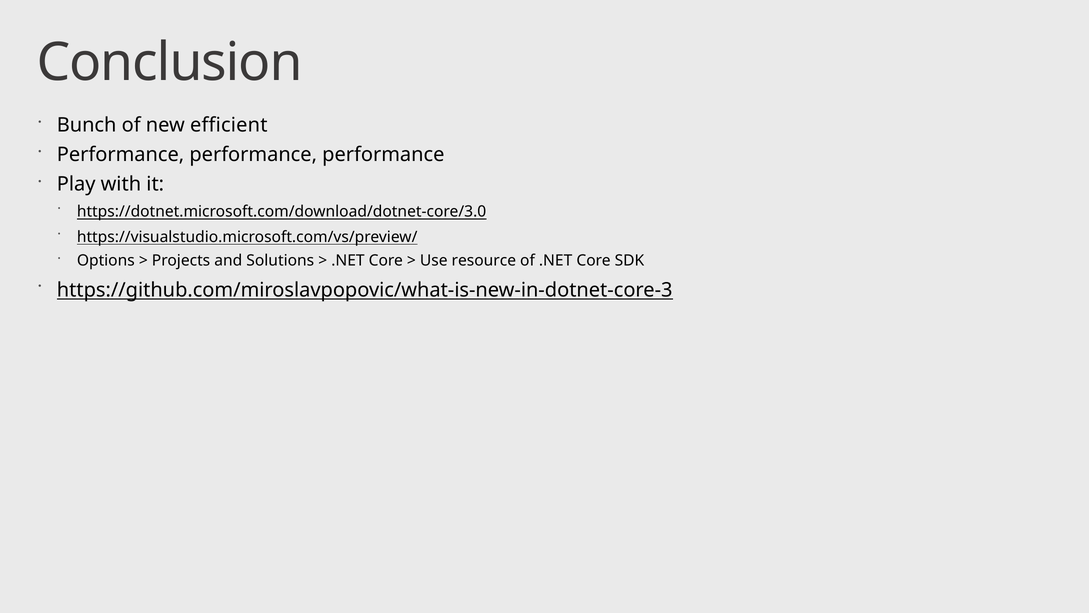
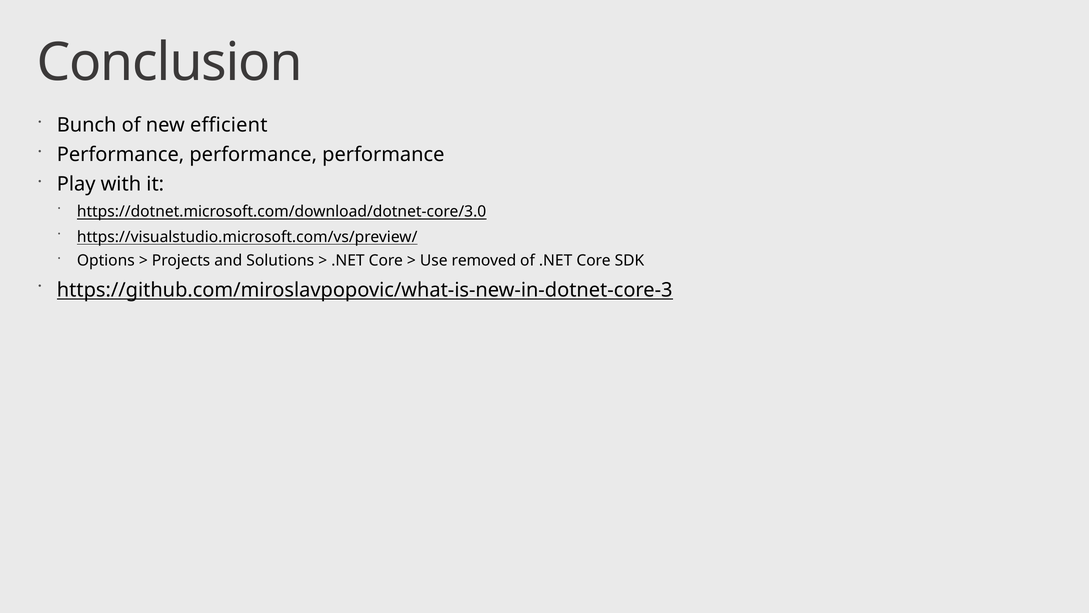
resource: resource -> removed
